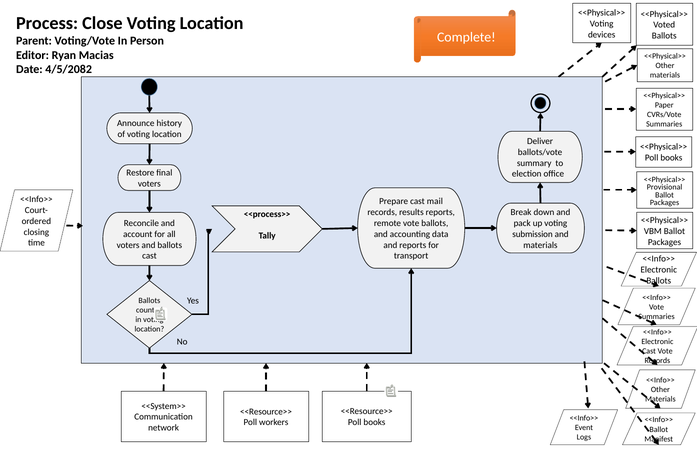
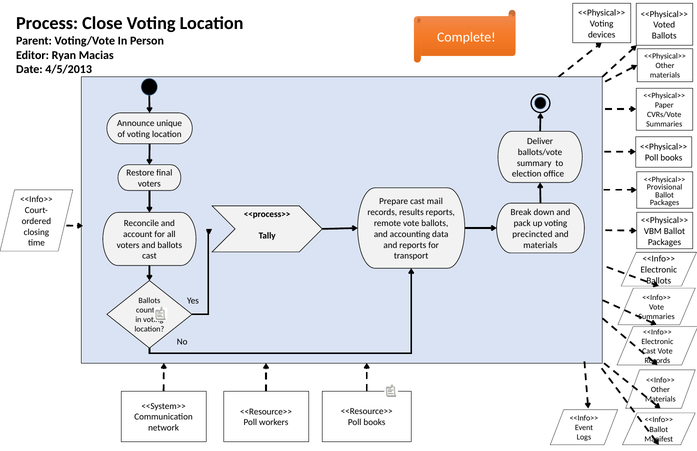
4/5/2082: 4/5/2082 -> 4/5/2013
history: history -> unique
submission: submission -> precincted
